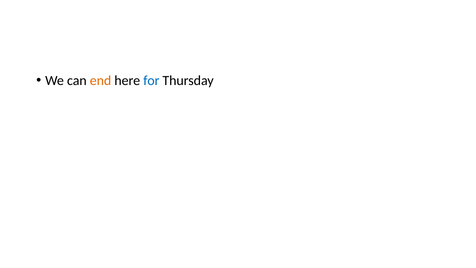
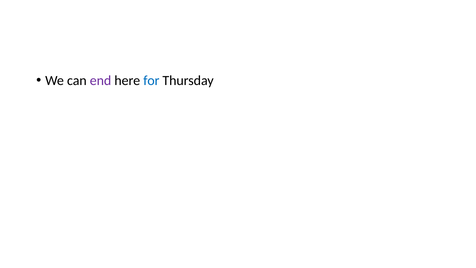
end colour: orange -> purple
